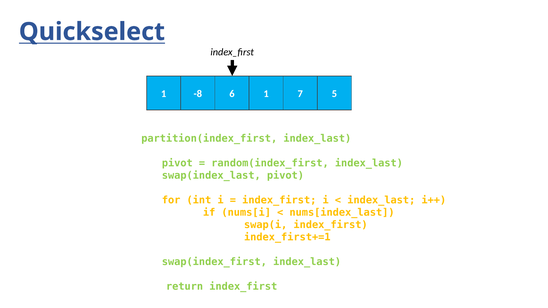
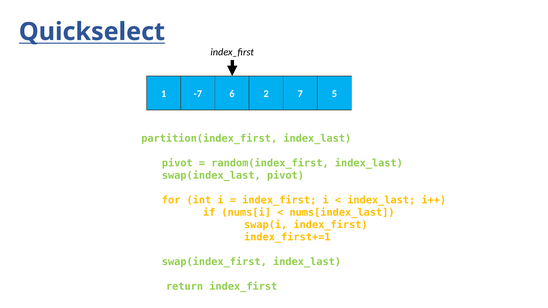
-8: -8 -> -7
6 1: 1 -> 2
